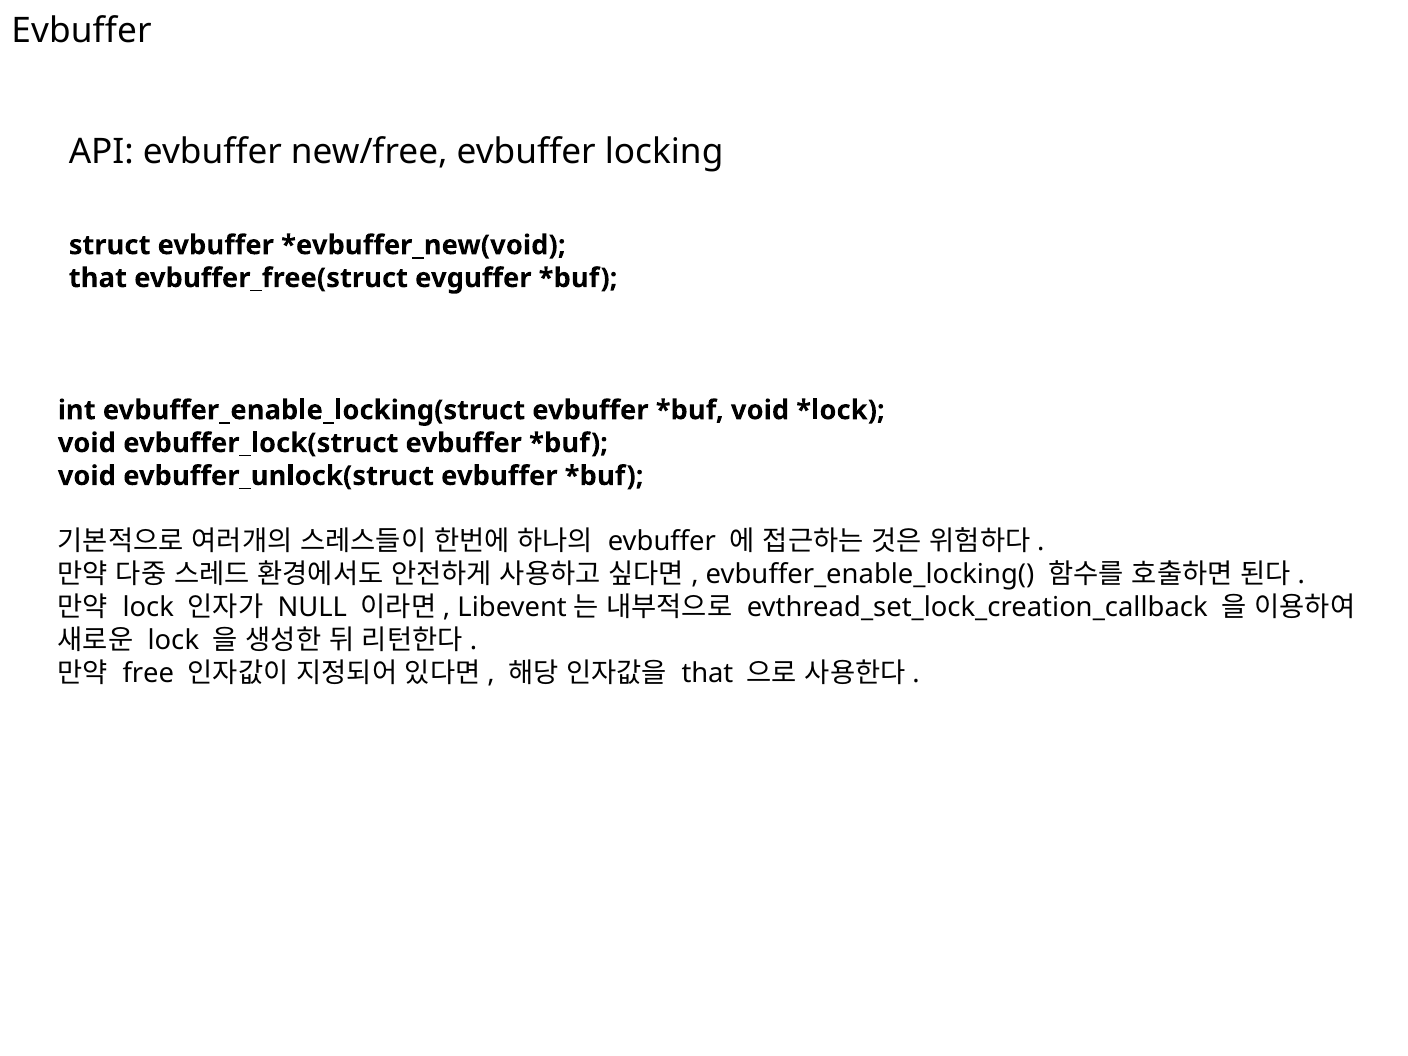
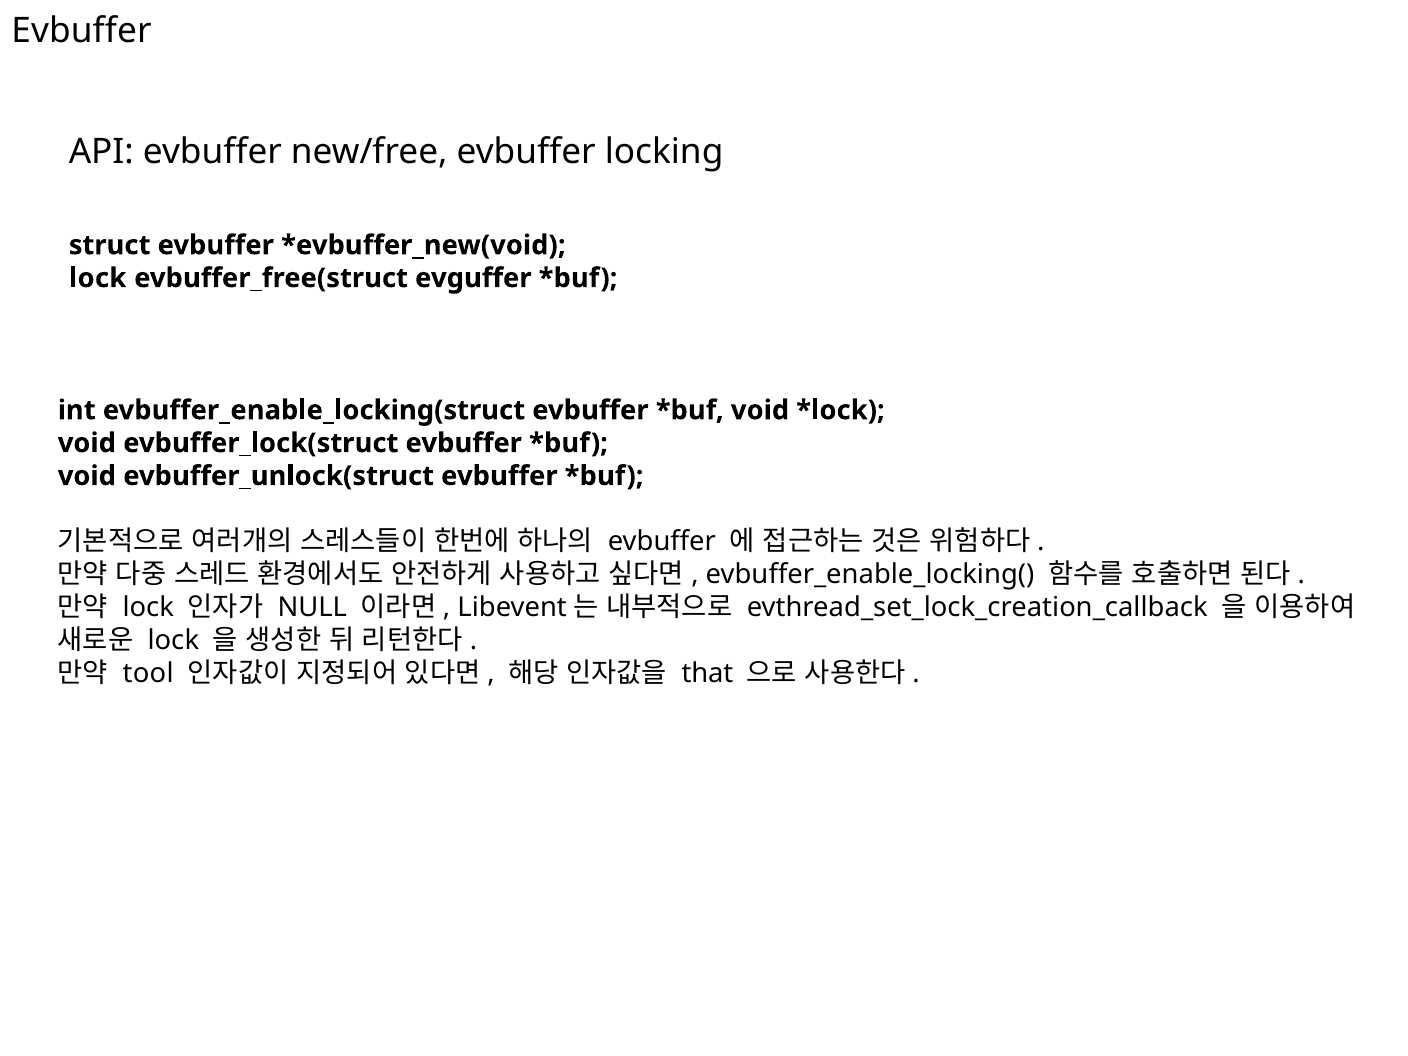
that at (98, 278): that -> lock
free: free -> tool
